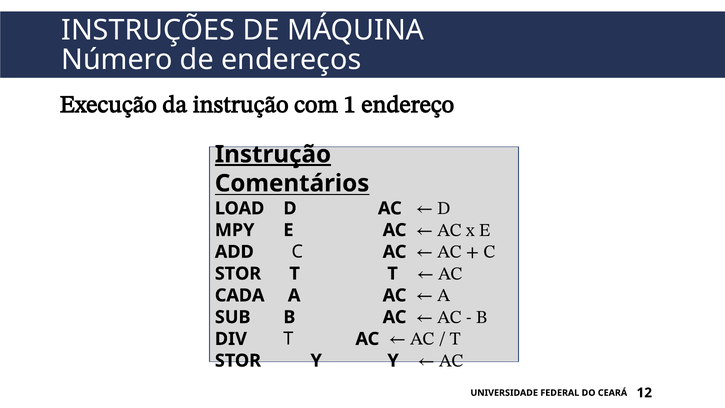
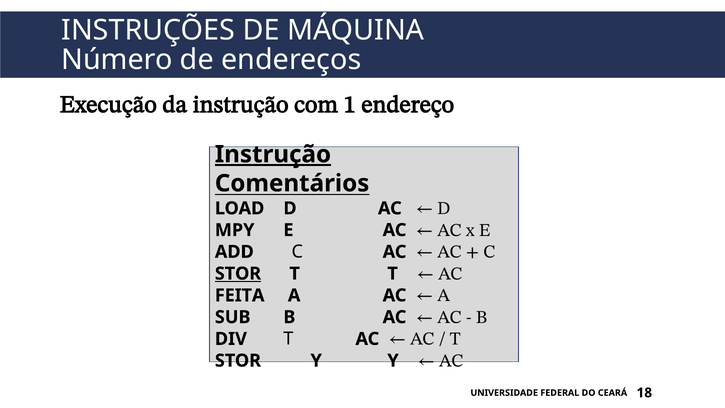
STOR at (238, 274) underline: none -> present
CADA: CADA -> FEITA
12: 12 -> 18
